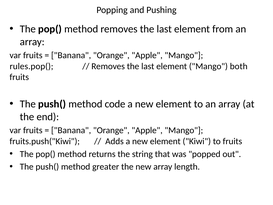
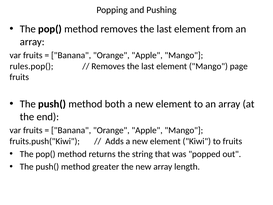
both: both -> page
code: code -> both
